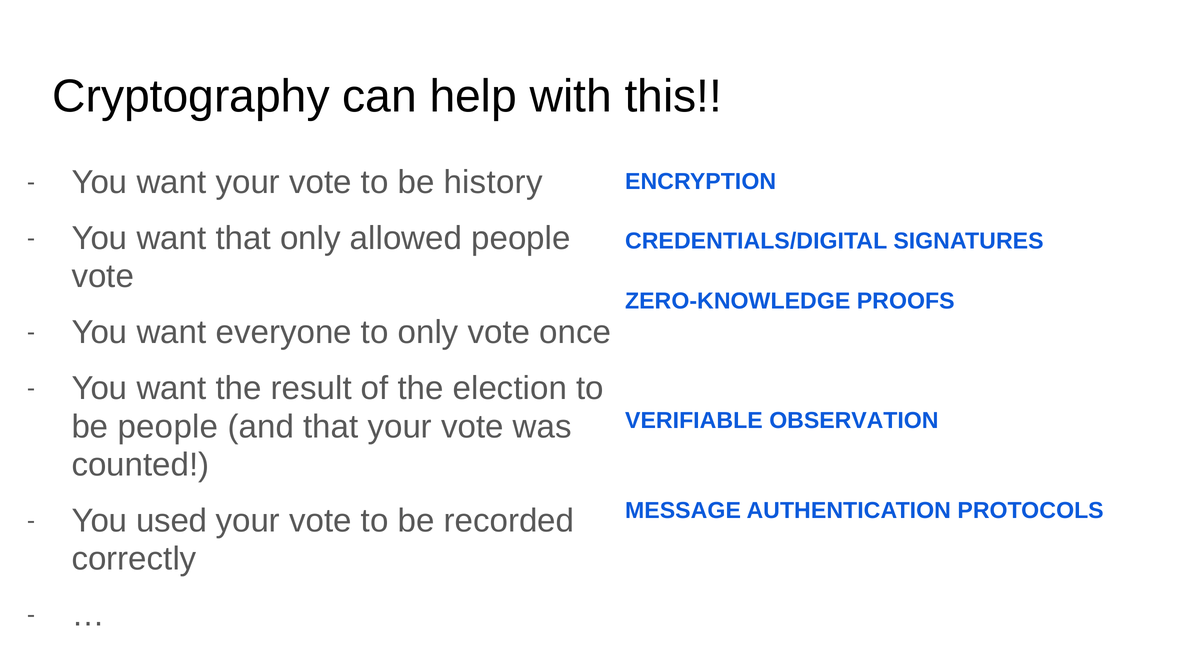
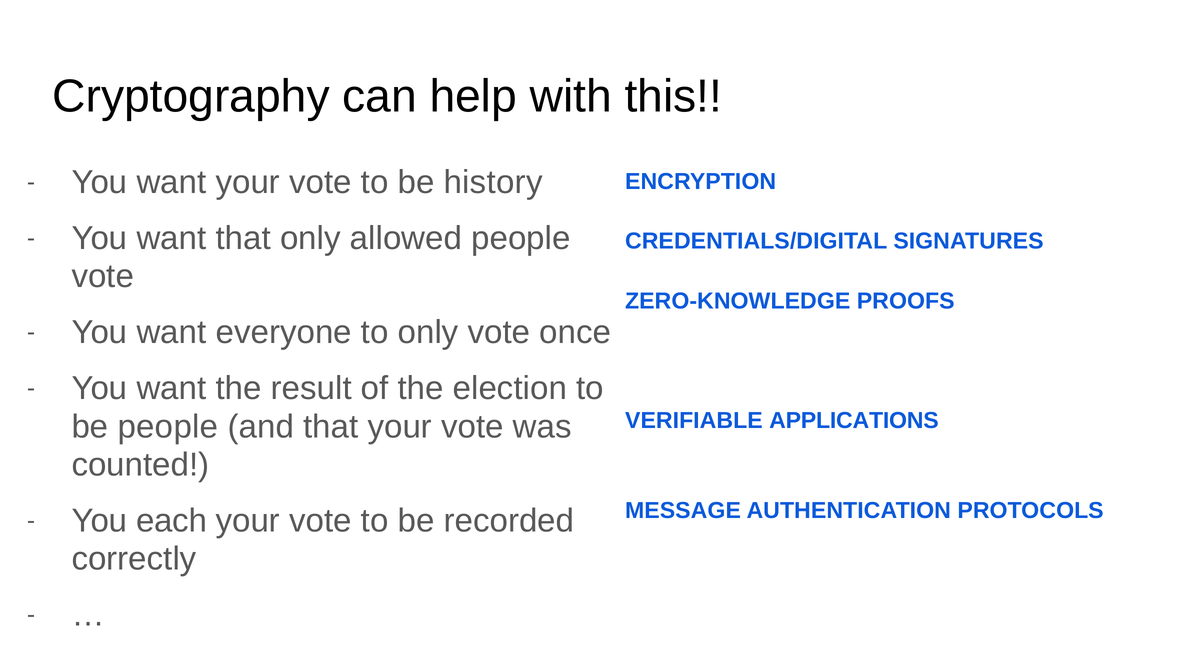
OBSERVATION: OBSERVATION -> APPLICATIONS
used: used -> each
